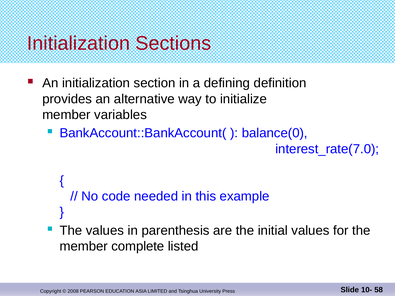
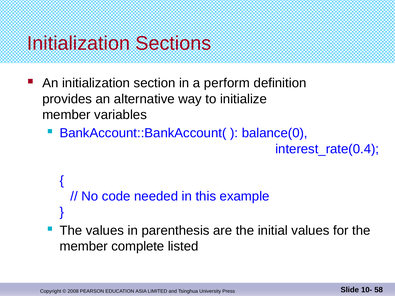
defining: defining -> perform
interest_rate(7.0: interest_rate(7.0 -> interest_rate(0.4
